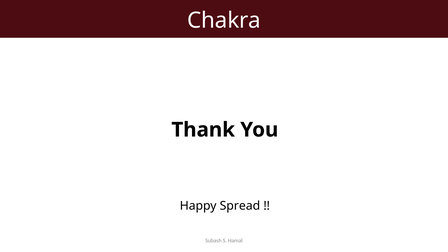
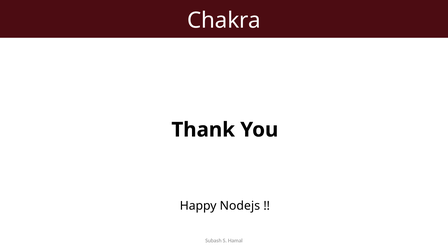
Spread: Spread -> Nodejs
